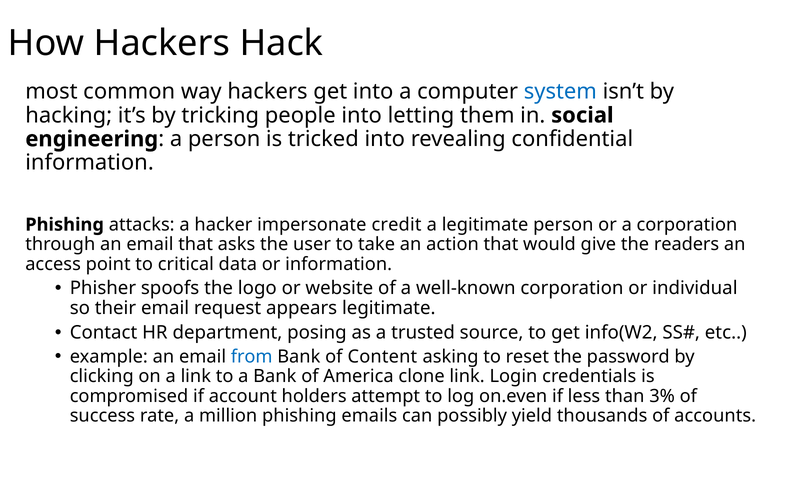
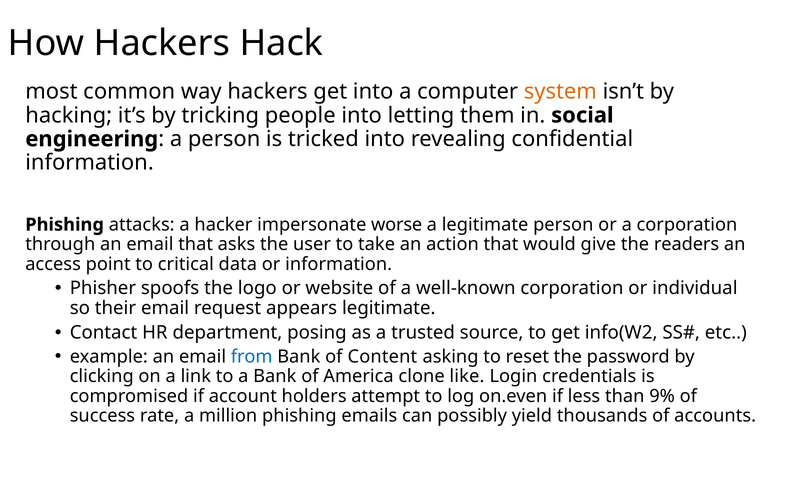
system colour: blue -> orange
credit: credit -> worse
clone link: link -> like
3%: 3% -> 9%
